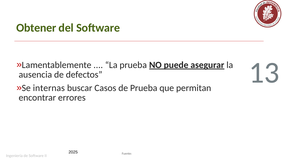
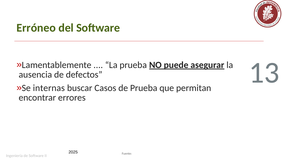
Obtener: Obtener -> Erróneo
